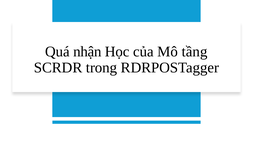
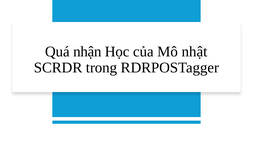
tầng: tầng -> nhật
